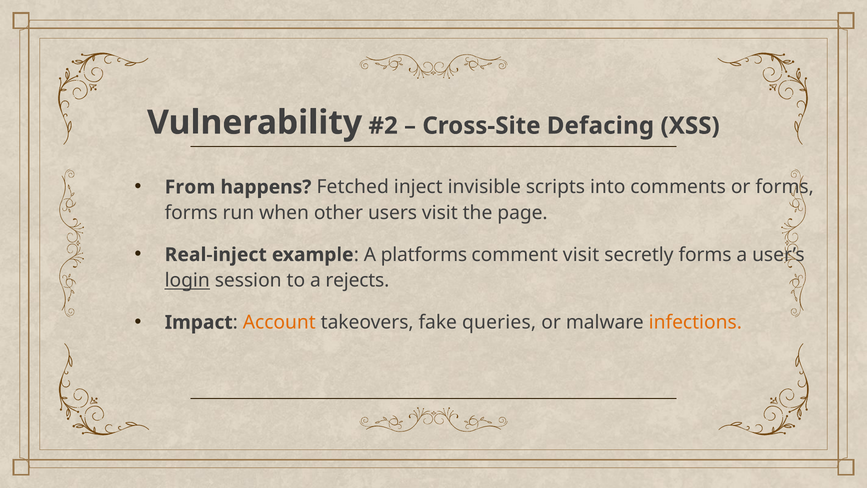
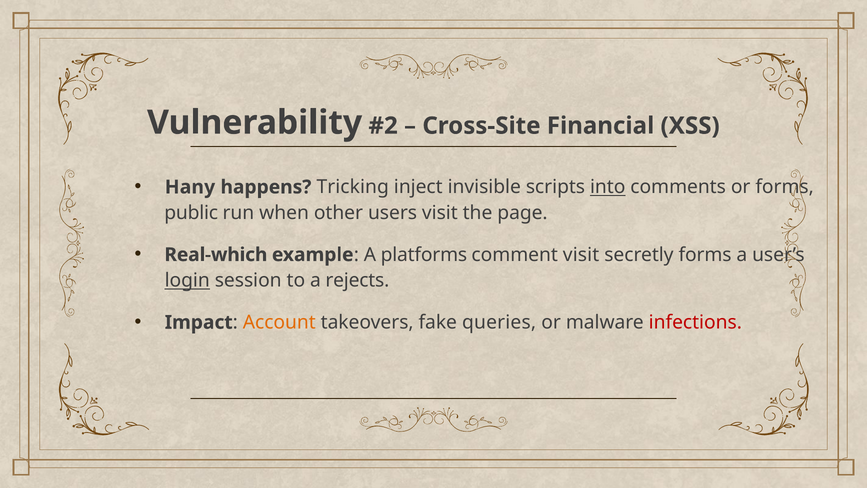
Defacing: Defacing -> Financial
From: From -> Hany
Fetched: Fetched -> Tricking
into underline: none -> present
forms at (191, 213): forms -> public
Real-inject: Real-inject -> Real-which
infections colour: orange -> red
